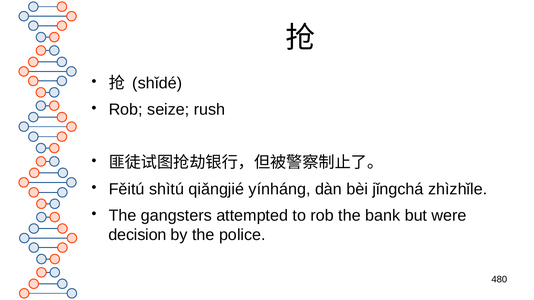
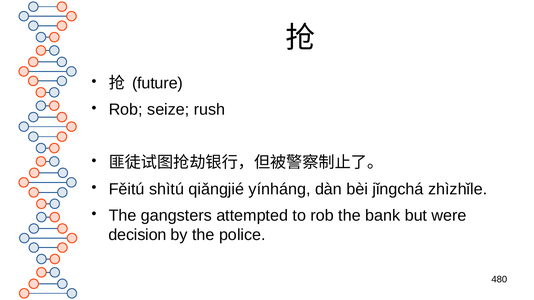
shǐdé: shǐdé -> future
